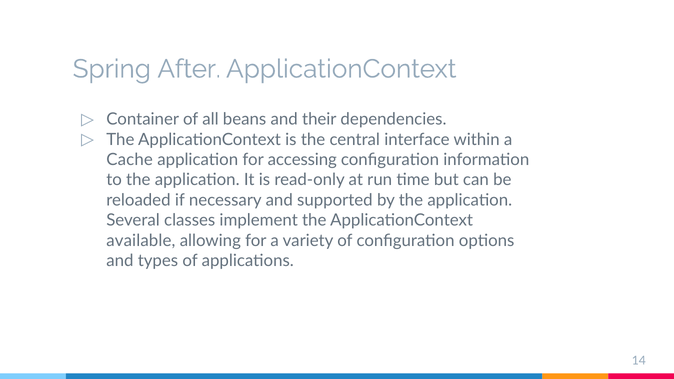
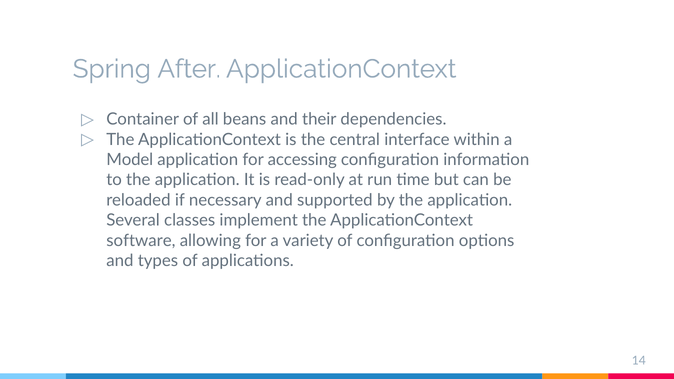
Cache: Cache -> Model
available: available -> software
